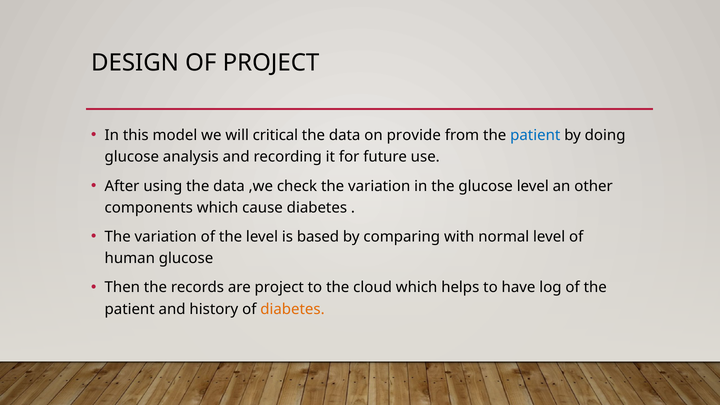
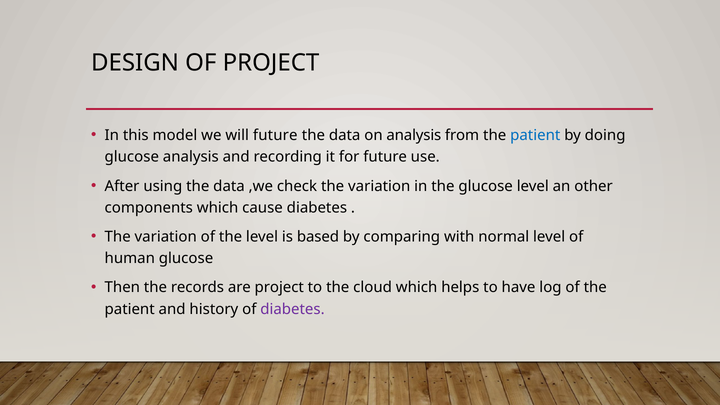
will critical: critical -> future
on provide: provide -> analysis
diabetes at (292, 309) colour: orange -> purple
